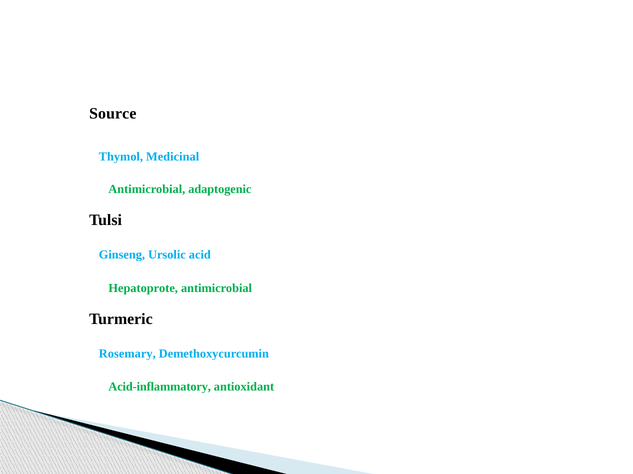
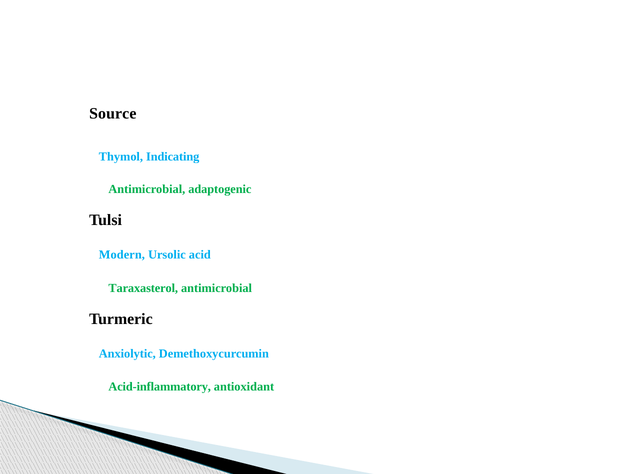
Medicinal: Medicinal -> Indicating
Ginseng: Ginseng -> Modern
Hepatoprote: Hepatoprote -> Taraxasterol
Rosemary: Rosemary -> Anxiolytic
